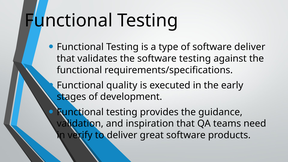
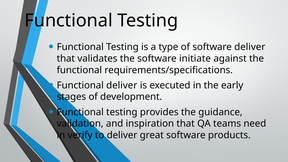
software testing: testing -> initiate
Functional quality: quality -> deliver
